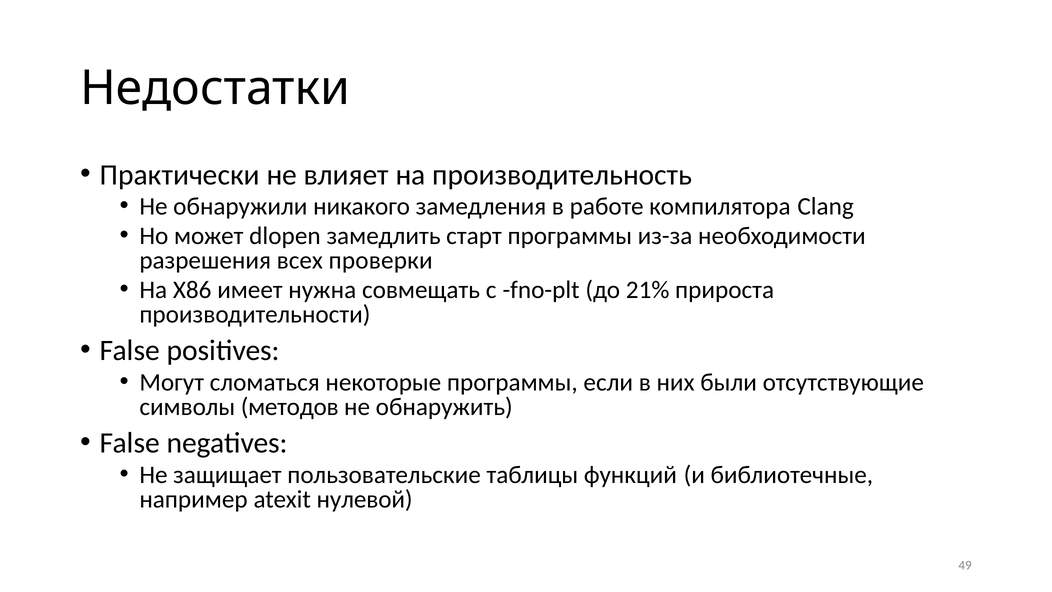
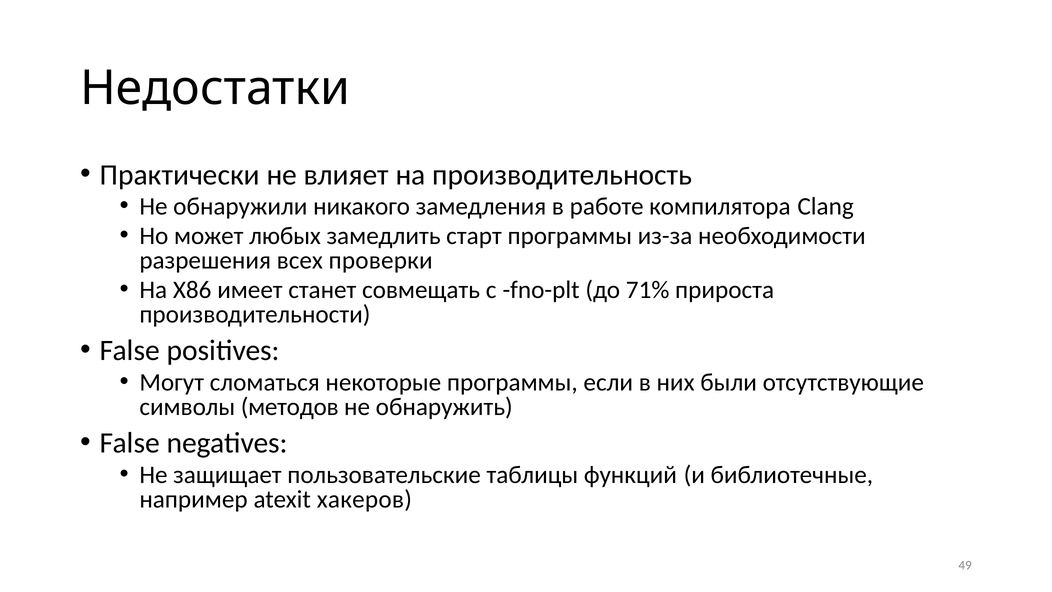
dlopen: dlopen -> любых
нужна: нужна -> станет
21%: 21% -> 71%
нулевой: нулевой -> хакеров
